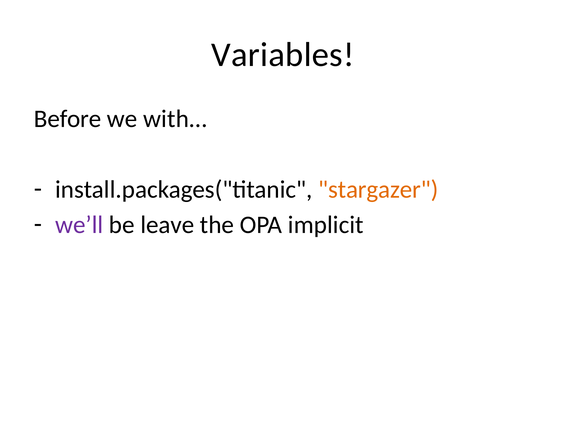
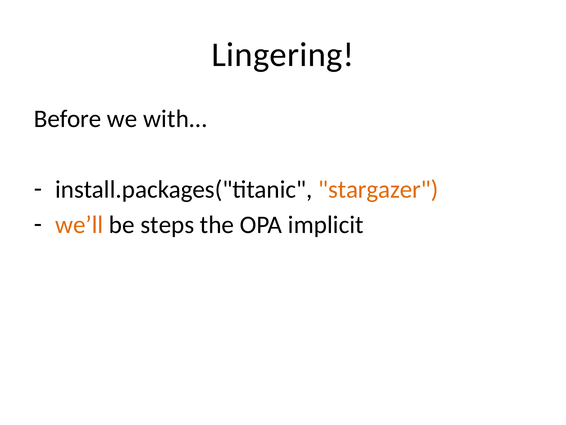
Variables: Variables -> Lingering
we’ll colour: purple -> orange
leave: leave -> steps
